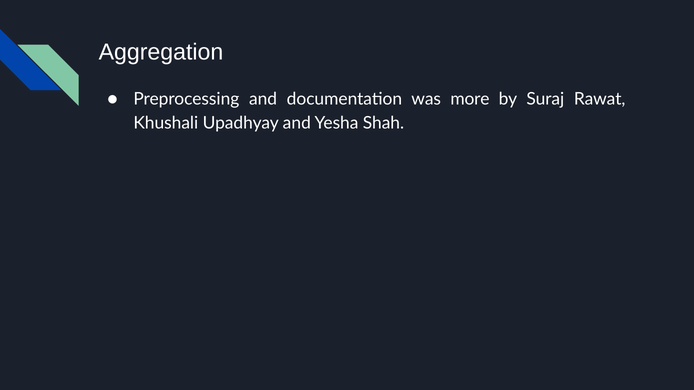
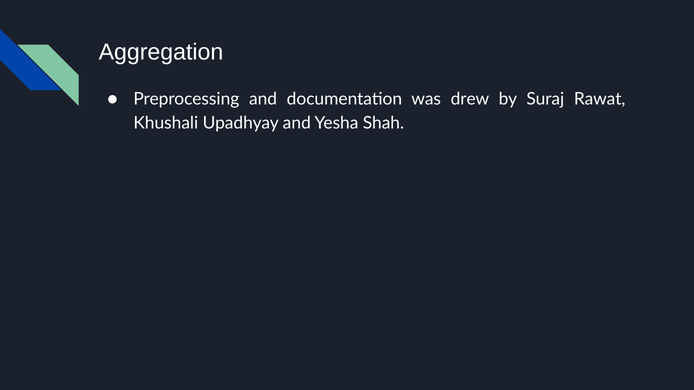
more: more -> drew
